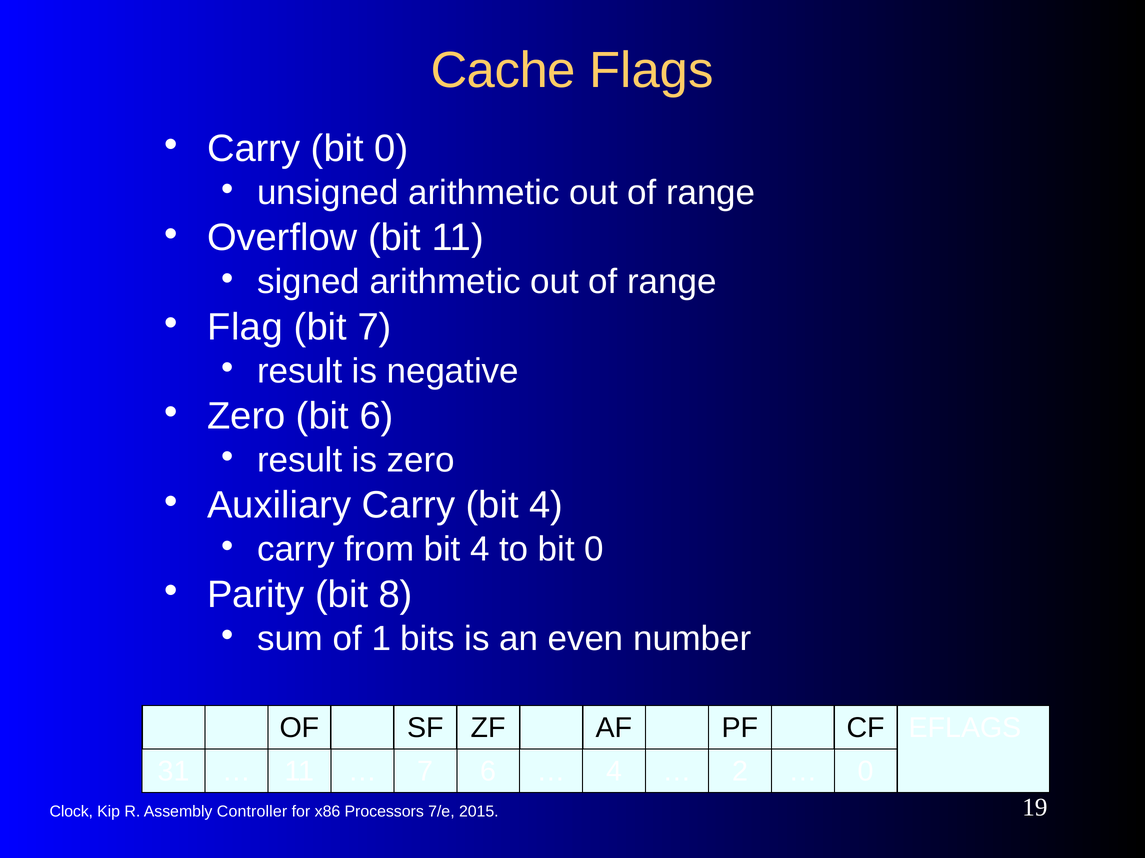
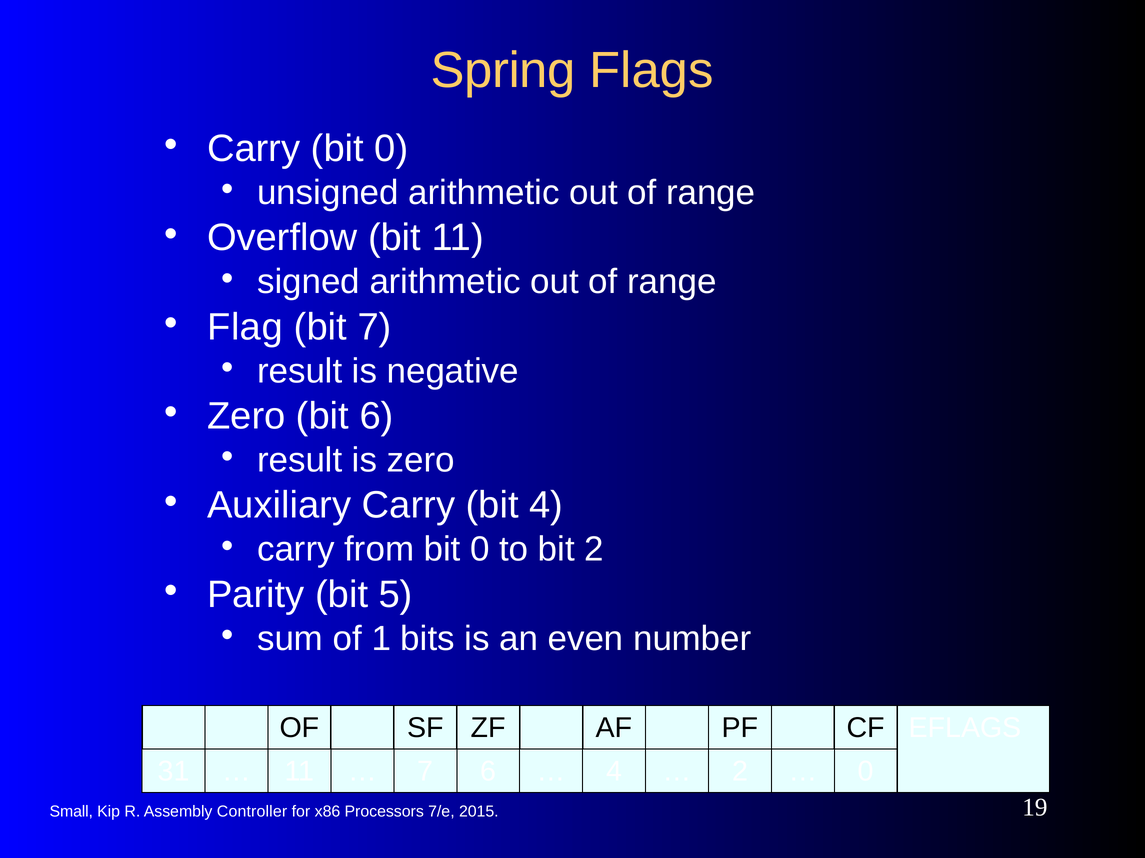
Cache: Cache -> Spring
from bit 4: 4 -> 0
to bit 0: 0 -> 2
8: 8 -> 5
Clock: Clock -> Small
